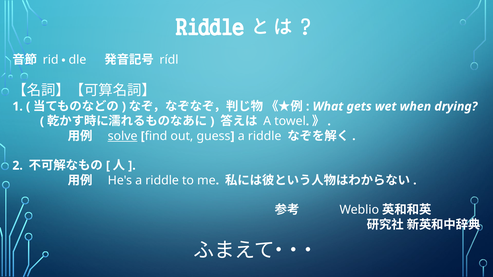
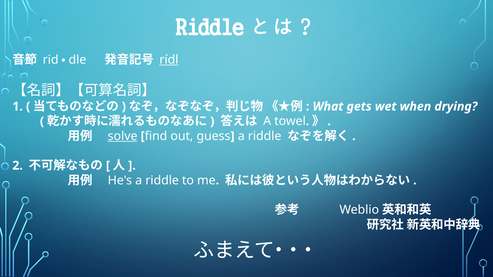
rídl underline: none -> present
